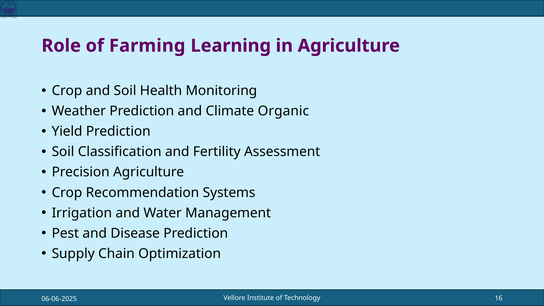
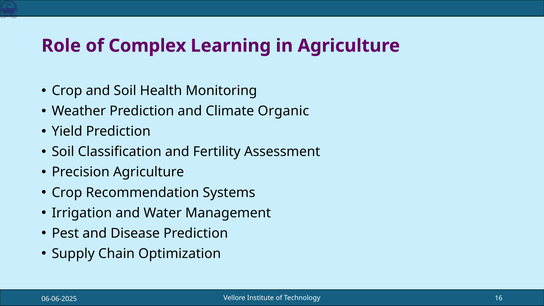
Farming: Farming -> Complex
